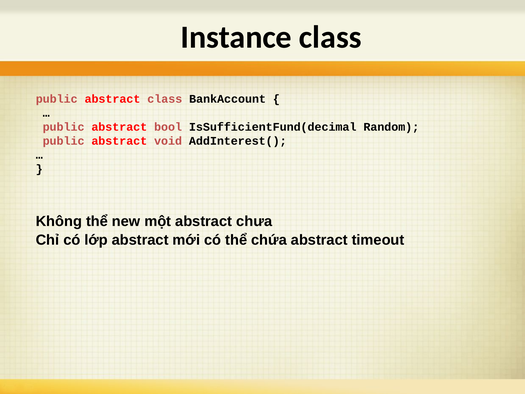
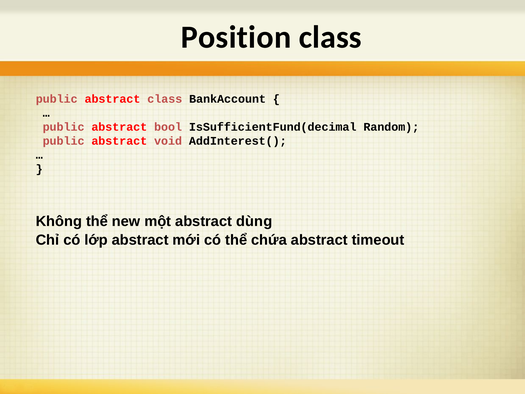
Instance: Instance -> Position
chưa: chưa -> dùng
